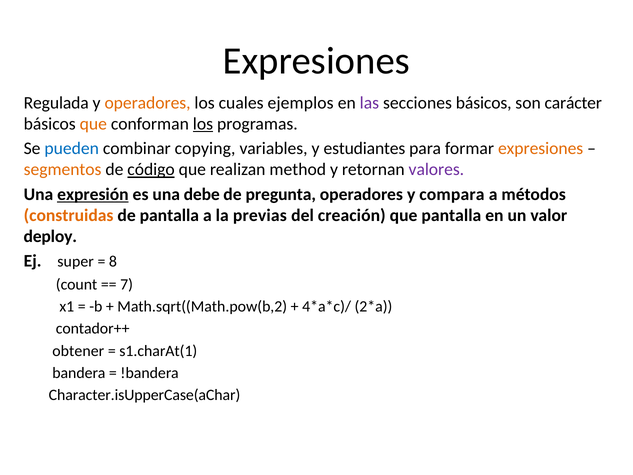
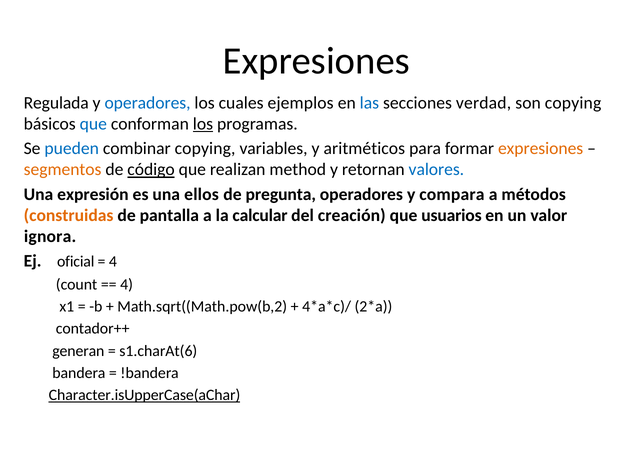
operadores at (148, 103) colour: orange -> blue
las colour: purple -> blue
secciones básicos: básicos -> verdad
son carácter: carácter -> copying
que at (93, 124) colour: orange -> blue
estudiantes: estudiantes -> aritméticos
valores colour: purple -> blue
expresión underline: present -> none
debe: debe -> ellos
previas: previas -> calcular
que pantalla: pantalla -> usuarios
deploy: deploy -> ignora
super: super -> oficial
8 at (113, 262): 8 -> 4
7 at (127, 284): 7 -> 4
obtener: obtener -> generan
s1.charAt(1: s1.charAt(1 -> s1.charAt(6
Character.isUpperCase(aChar underline: none -> present
